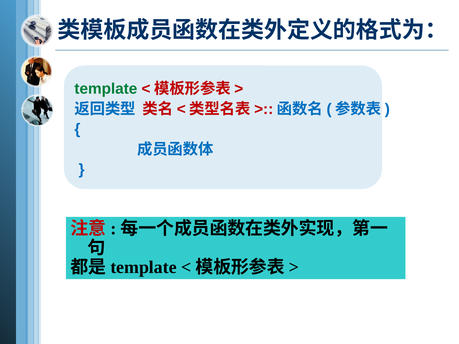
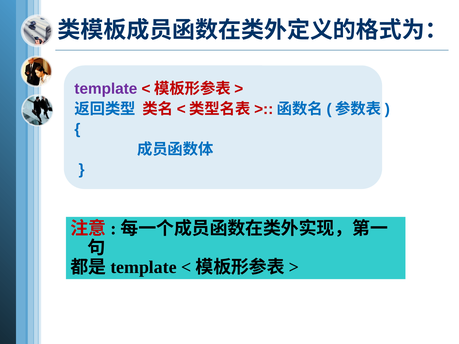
template at (106, 89) colour: green -> purple
